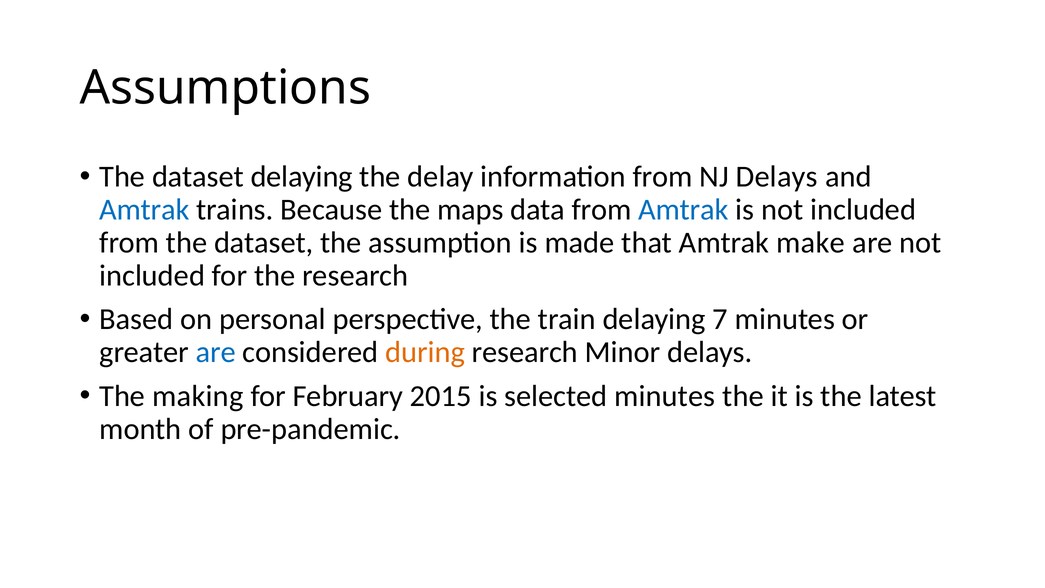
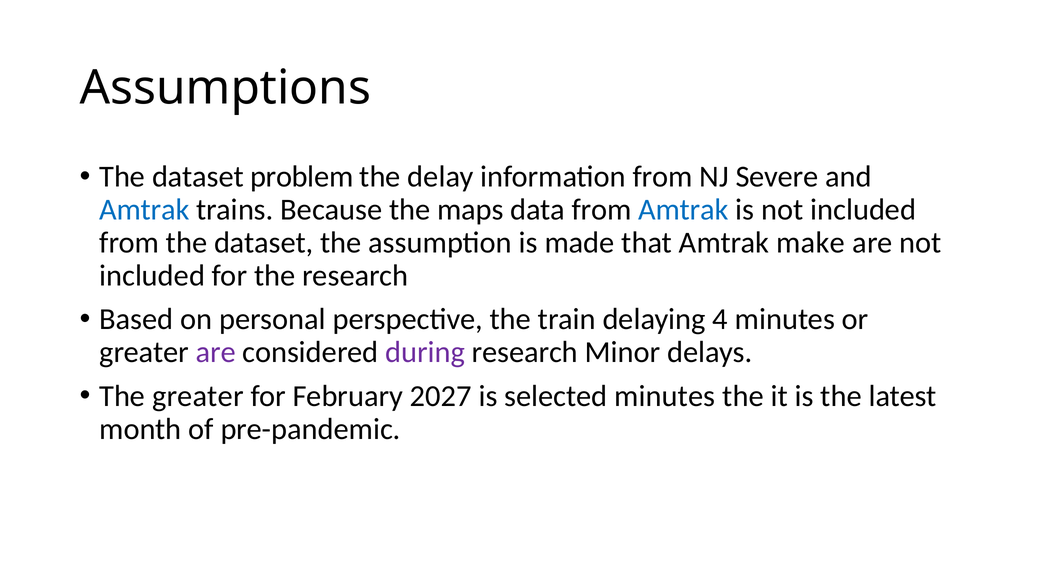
dataset delaying: delaying -> problem
NJ Delays: Delays -> Severe
7: 7 -> 4
are at (216, 352) colour: blue -> purple
during colour: orange -> purple
The making: making -> greater
2015: 2015 -> 2027
